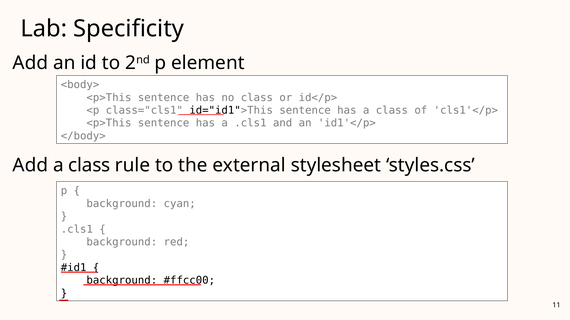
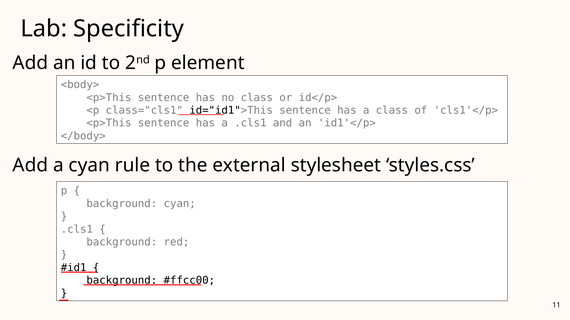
Add a class: class -> cyan
